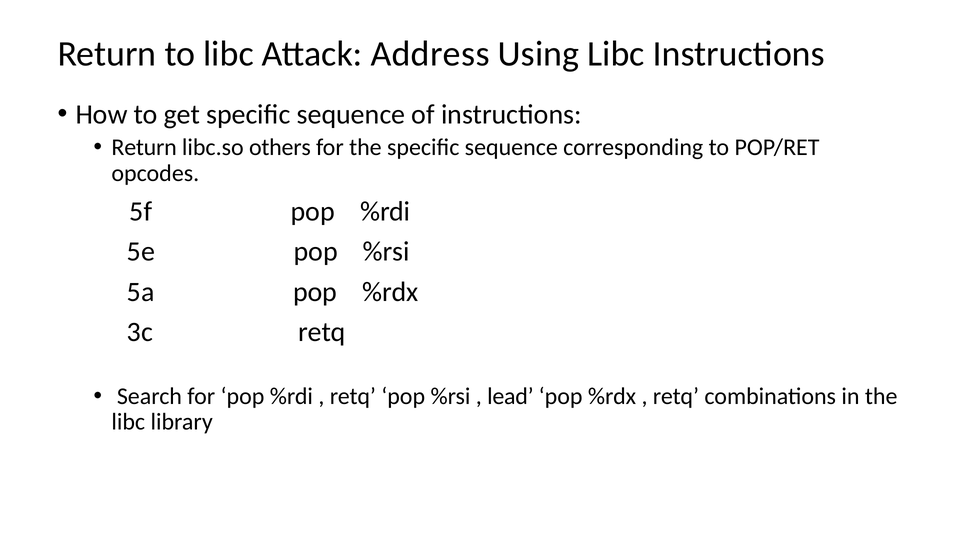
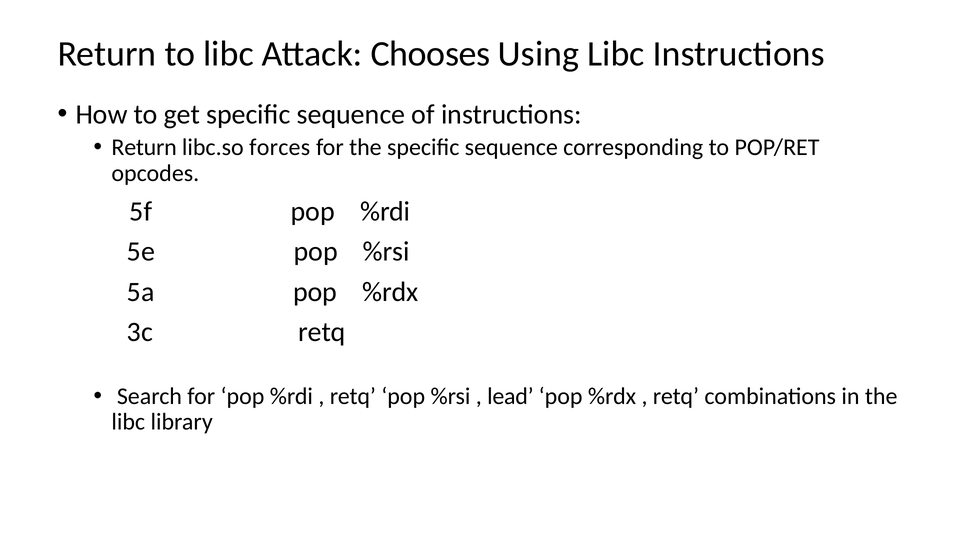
Address: Address -> Chooses
others: others -> forces
